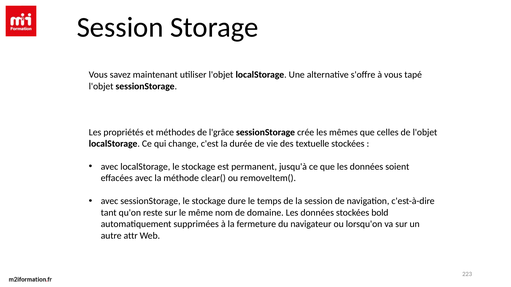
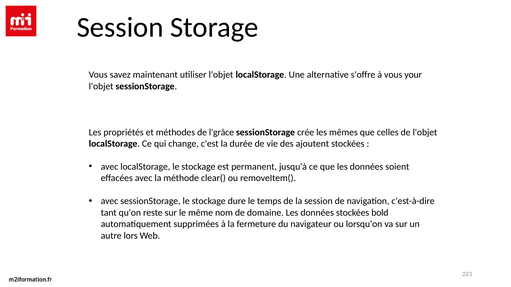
tapé: tapé -> your
textuelle: textuelle -> ajoutent
attr: attr -> lors
